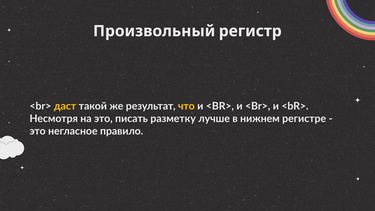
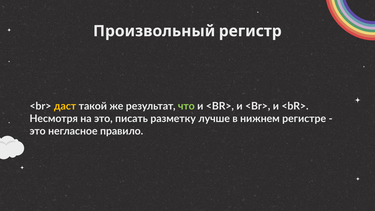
что colour: yellow -> light green
